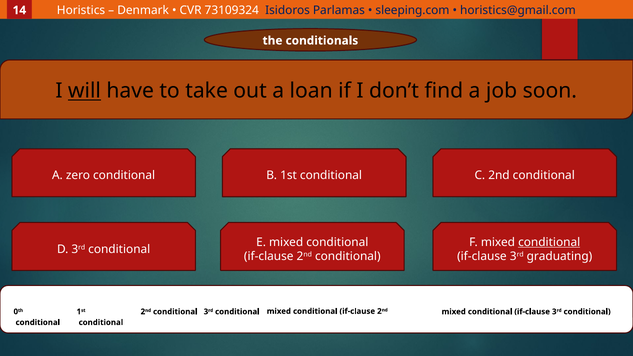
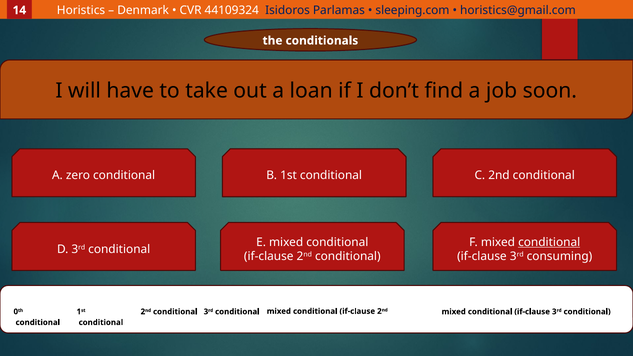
73109324: 73109324 -> 44109324
will underline: present -> none
graduating: graduating -> consuming
